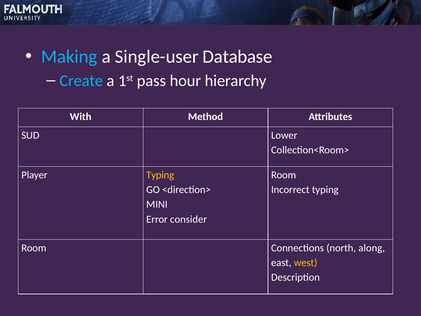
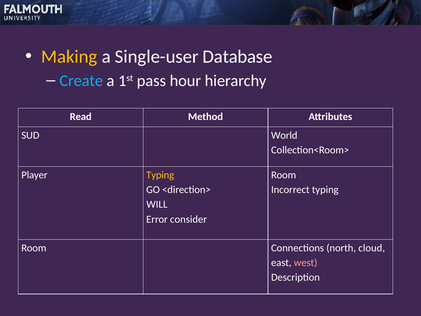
Making colour: light blue -> yellow
With: With -> Read
Lower: Lower -> World
MINI: MINI -> WILL
along: along -> cloud
west colour: yellow -> pink
